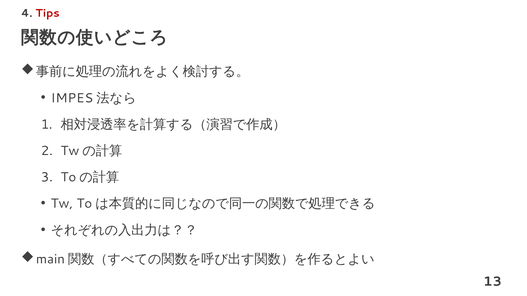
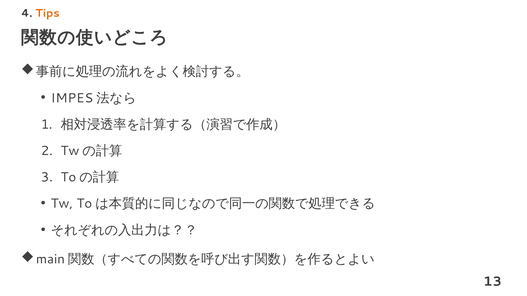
Tips colour: red -> orange
